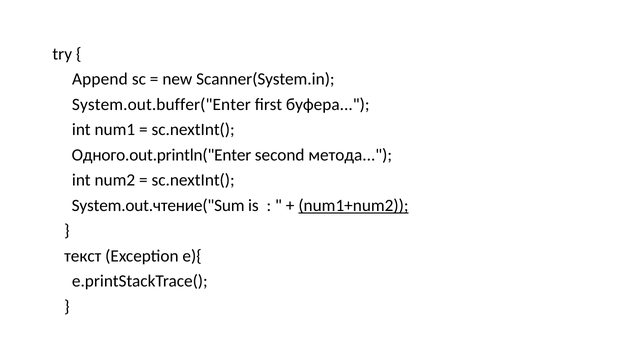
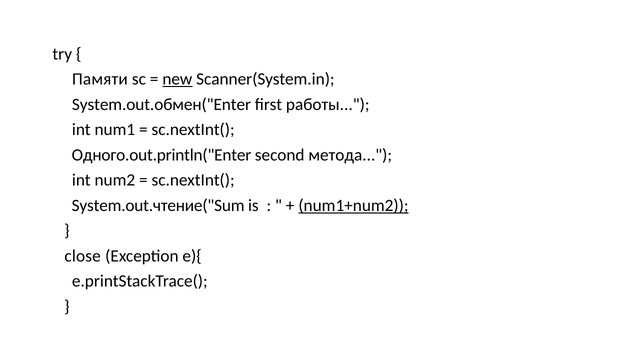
Append: Append -> Памяти
new underline: none -> present
System.out.buffer("Enter: System.out.buffer("Enter -> System.out.обмен("Enter
буфера: буфера -> работы
текст: текст -> close
